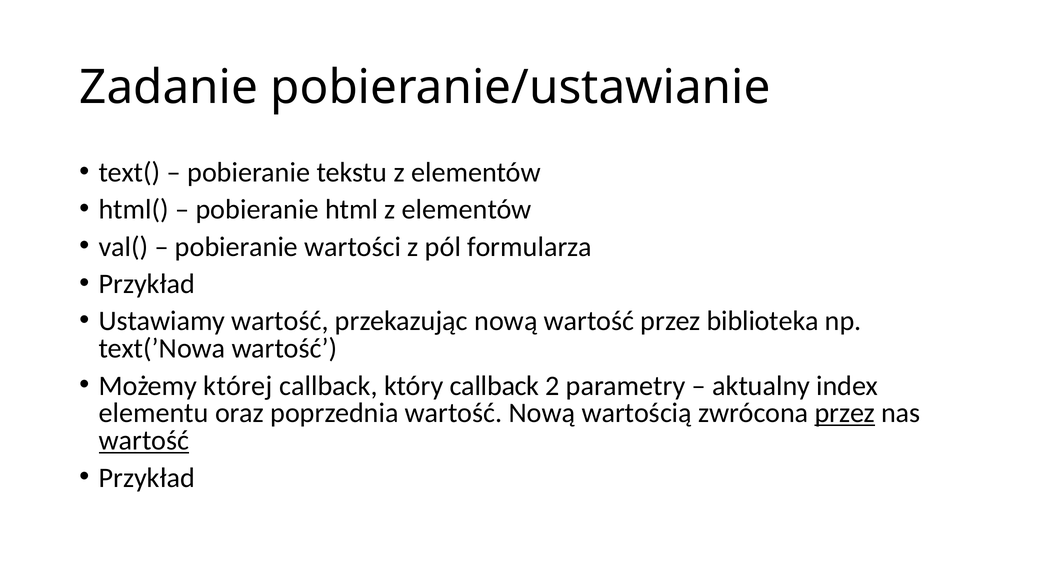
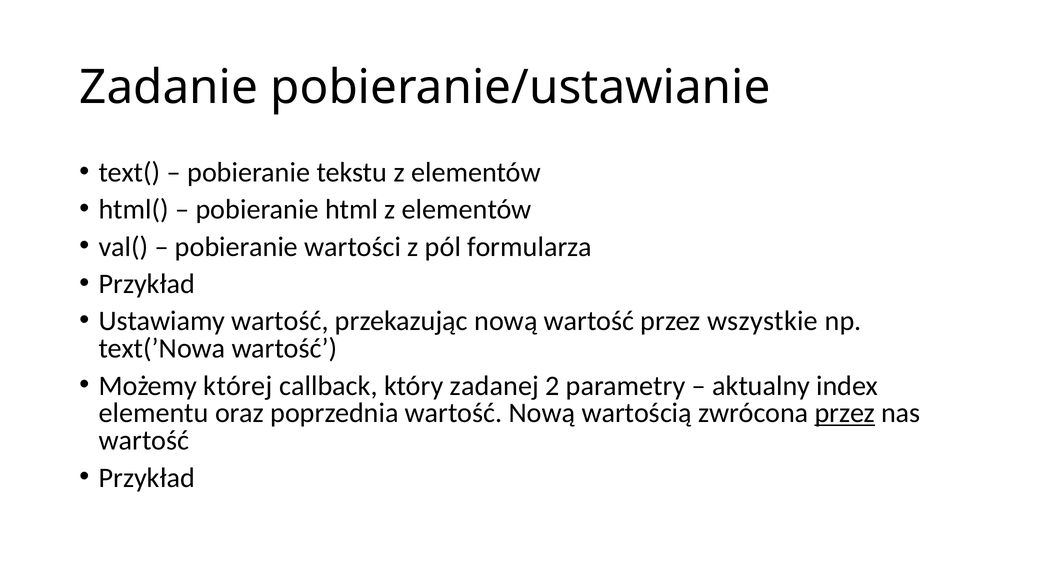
biblioteka: biblioteka -> wszystkie
który callback: callback -> zadanej
wartość at (144, 440) underline: present -> none
